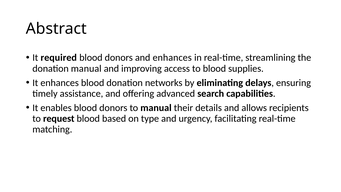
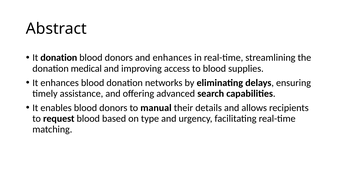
It required: required -> donation
donation manual: manual -> medical
